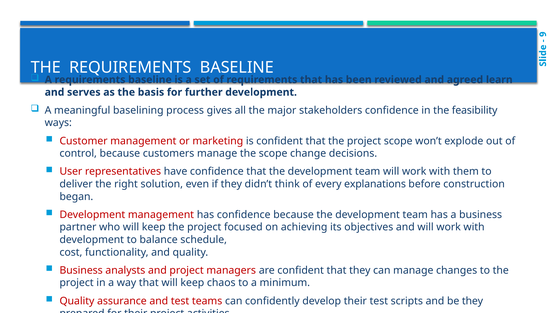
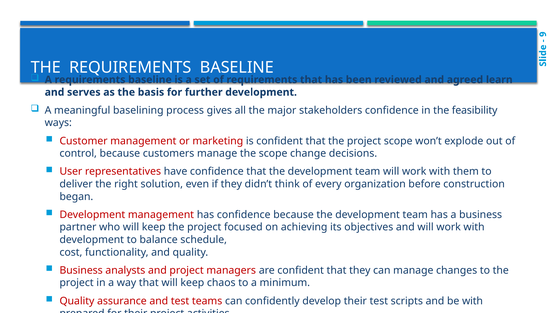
explanations: explanations -> organization
be they: they -> with
